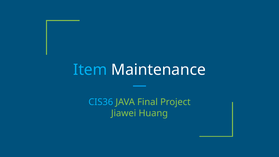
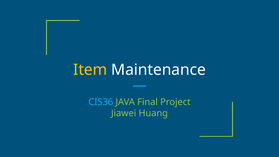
Item colour: light blue -> yellow
